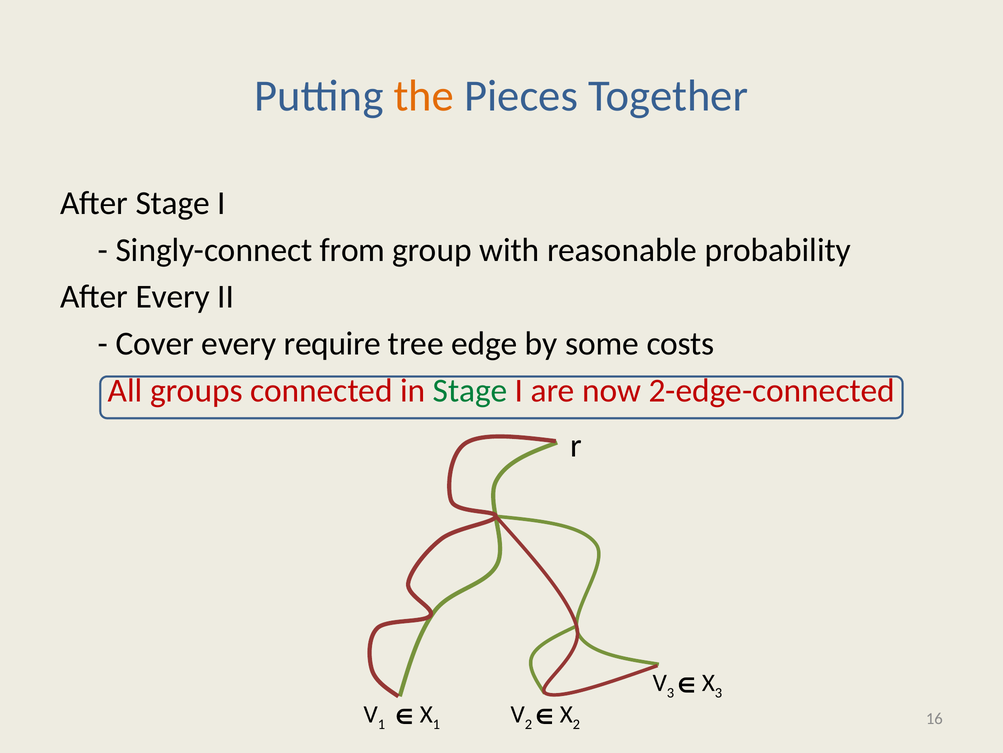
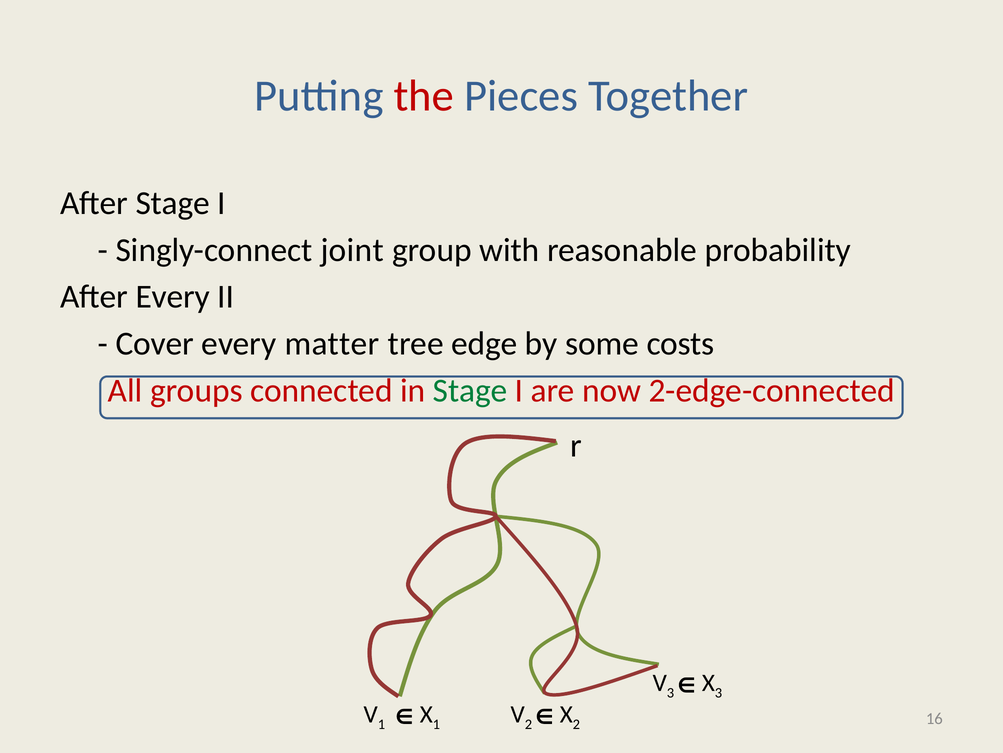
the colour: orange -> red
from: from -> joint
require: require -> matter
